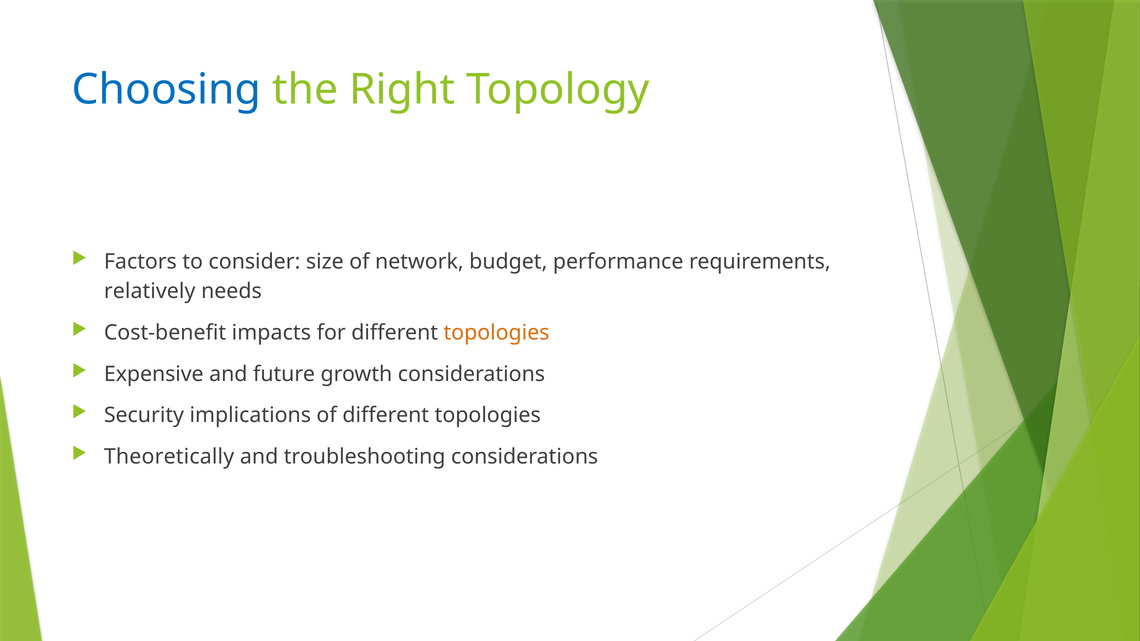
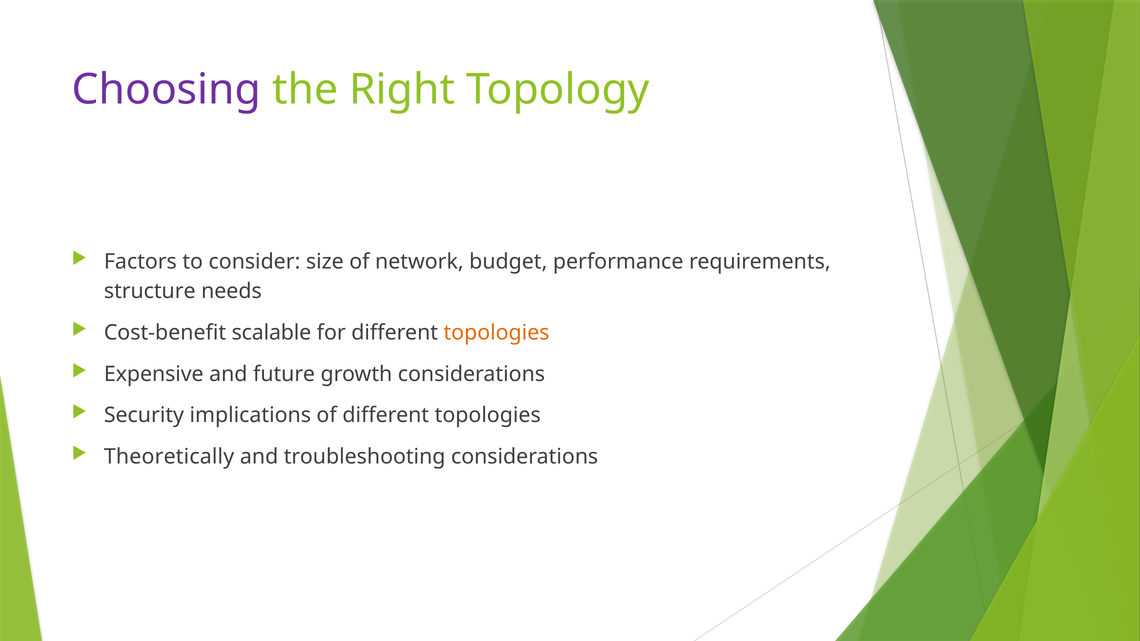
Choosing colour: blue -> purple
relatively: relatively -> structure
impacts: impacts -> scalable
